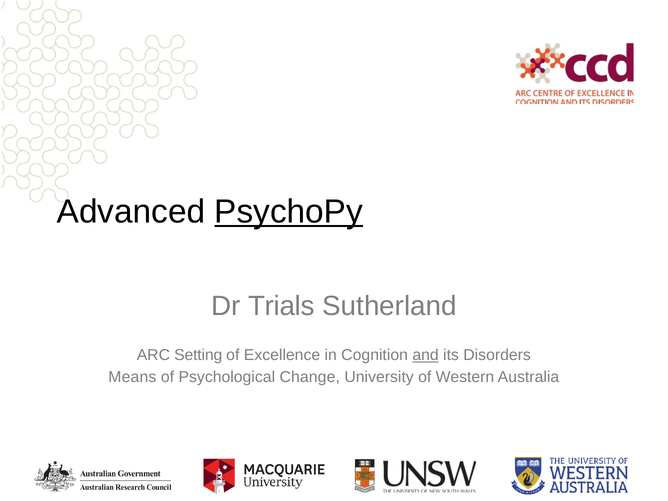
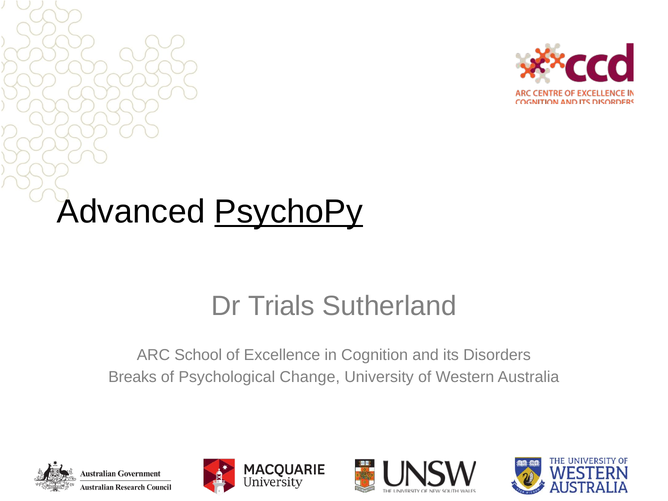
Setting: Setting -> School
and underline: present -> none
Means: Means -> Breaks
